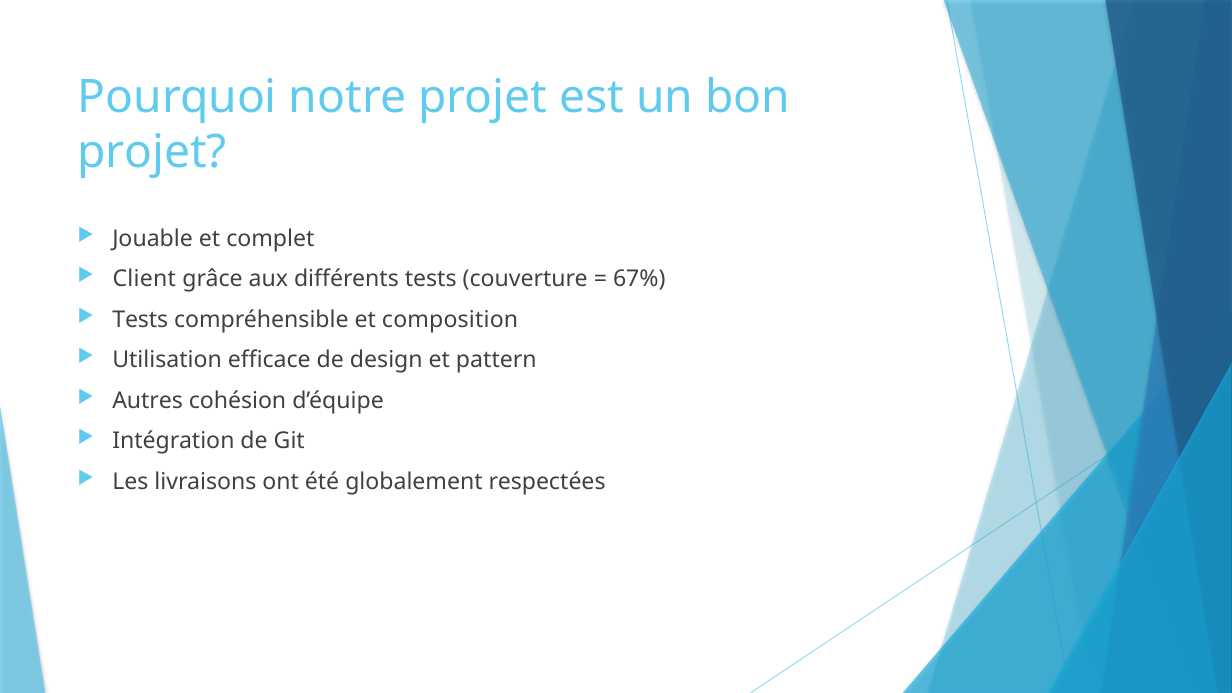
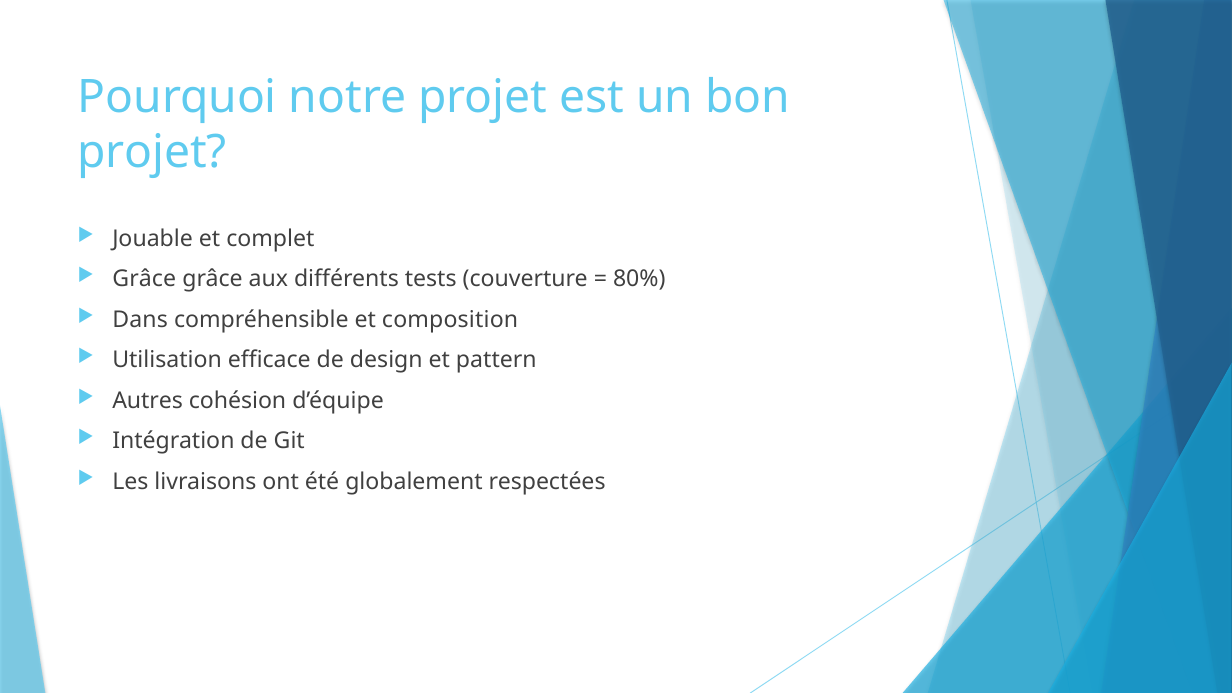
Client at (144, 279): Client -> Grâce
67%: 67% -> 80%
Tests at (140, 320): Tests -> Dans
